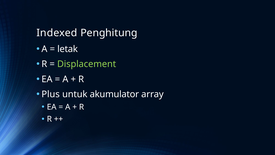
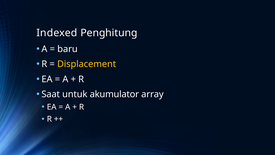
letak: letak -> baru
Displacement colour: light green -> yellow
Plus: Plus -> Saat
